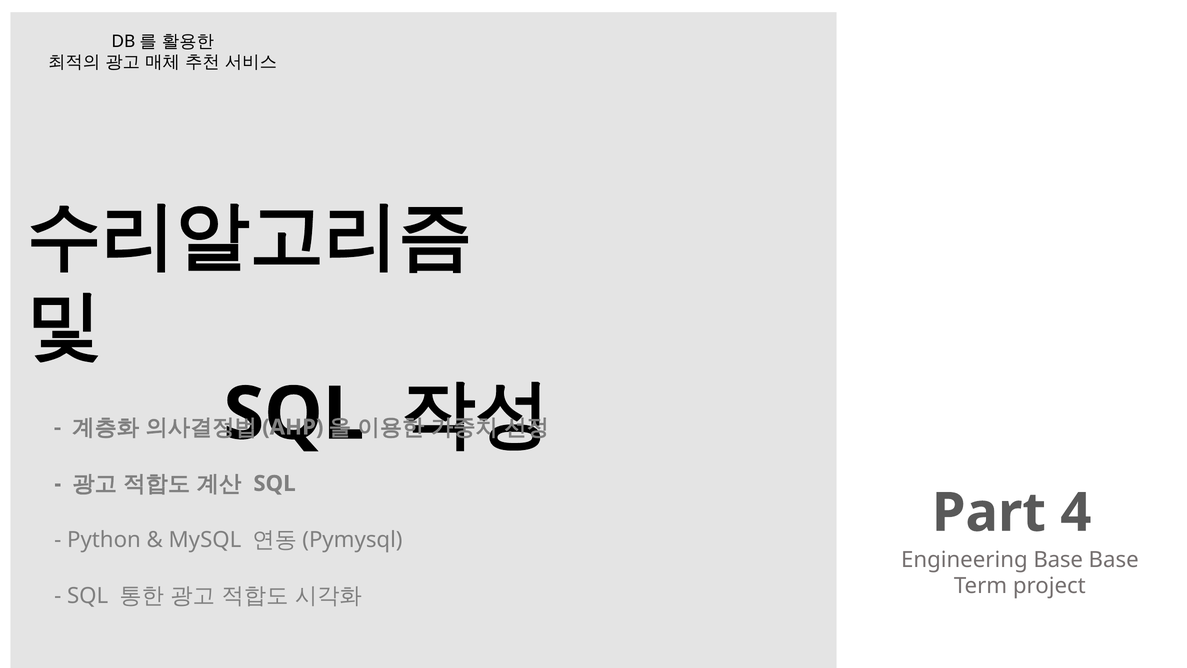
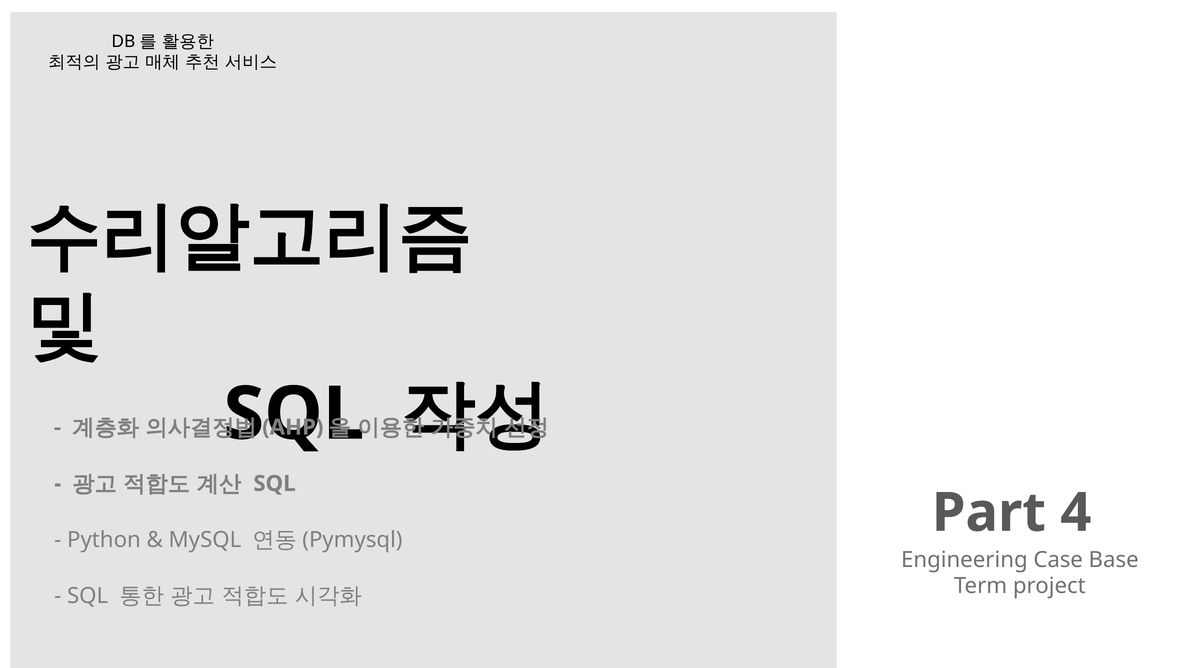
Engineering Base: Base -> Case
